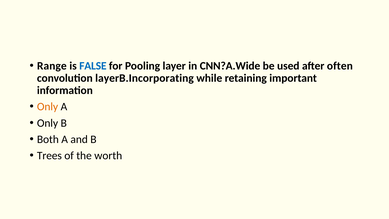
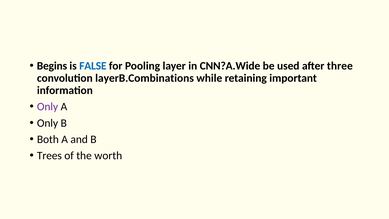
Range: Range -> Begins
often: often -> three
layerB.Incorporating: layerB.Incorporating -> layerB.Combinations
Only at (48, 107) colour: orange -> purple
